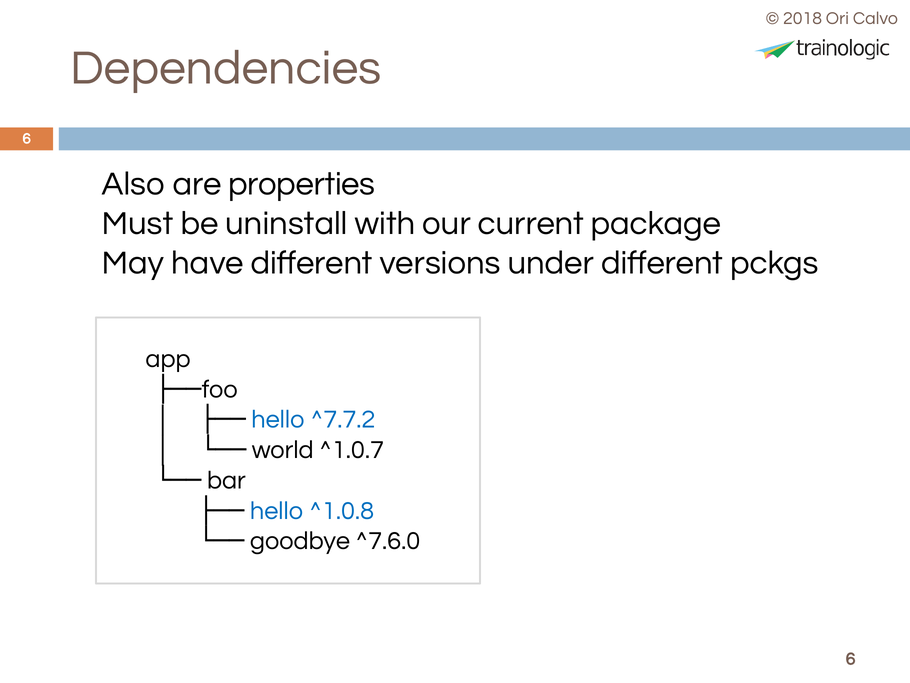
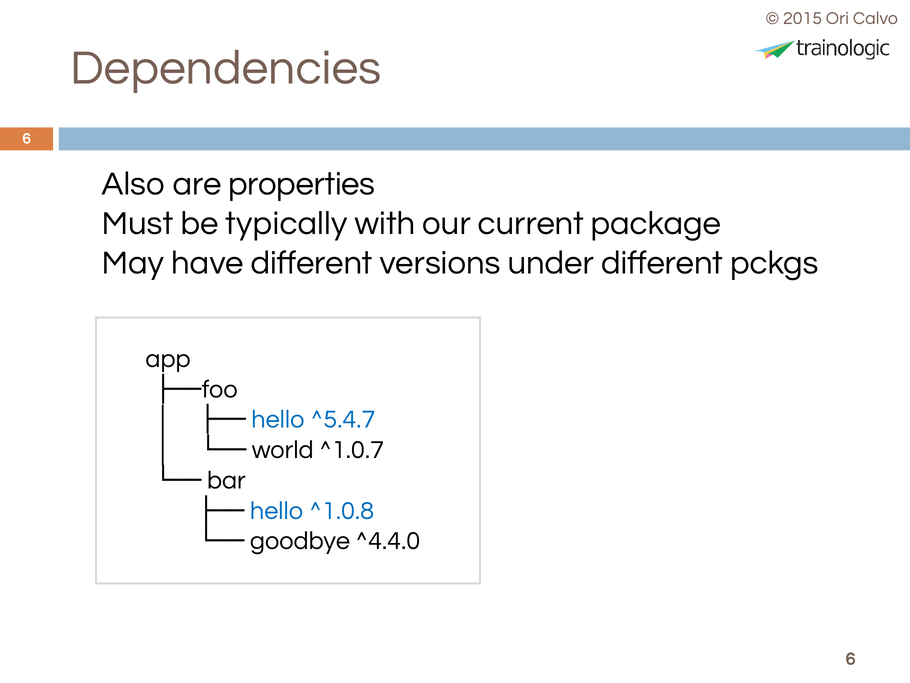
2018: 2018 -> 2015
uninstall: uninstall -> typically
^7.7.2: ^7.7.2 -> ^5.4.7
^7.6.0: ^7.6.0 -> ^4.4.0
